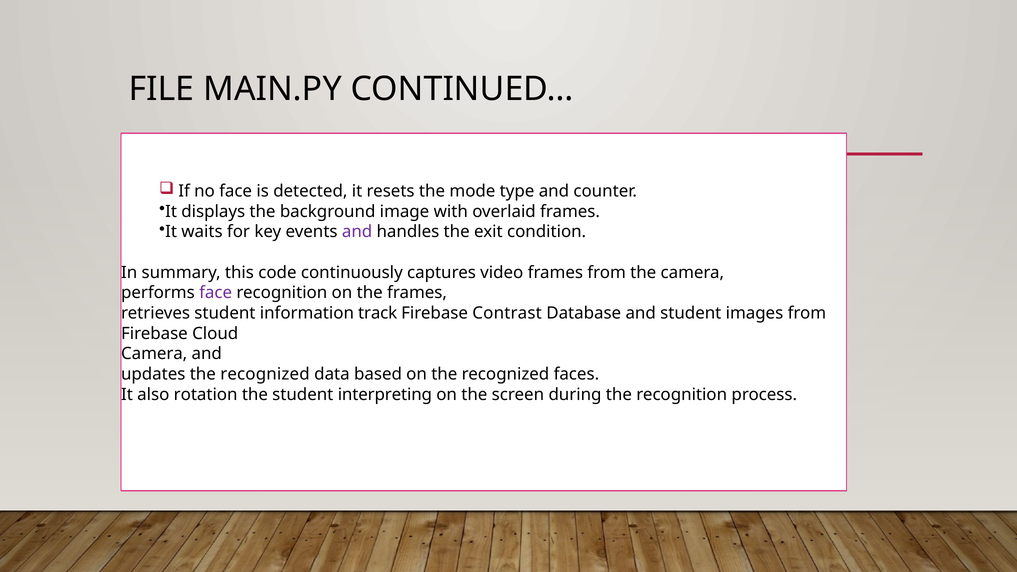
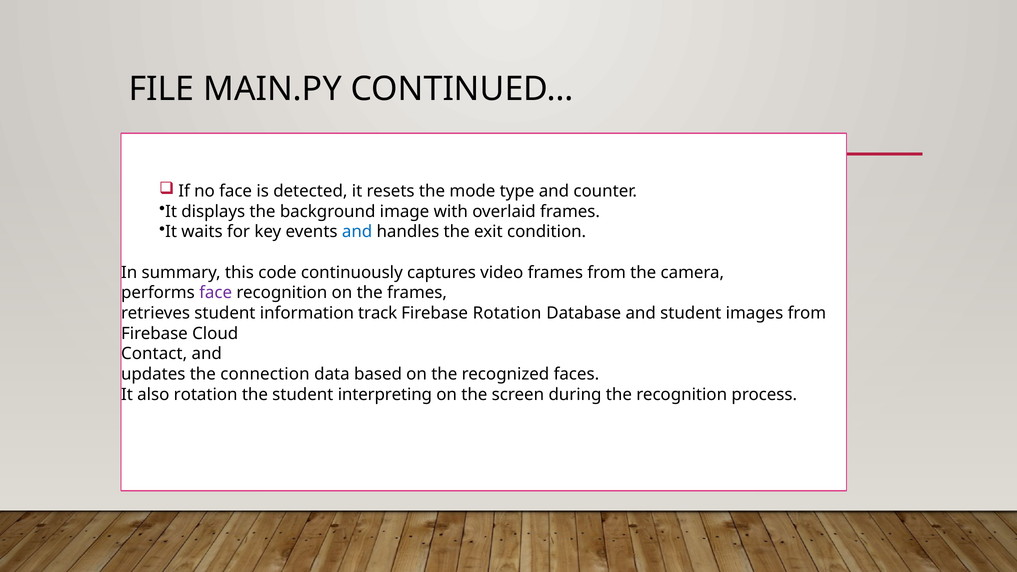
and at (357, 232) colour: purple -> blue
Firebase Contrast: Contrast -> Rotation
Camera at (154, 354): Camera -> Contact
updates the recognized: recognized -> connection
